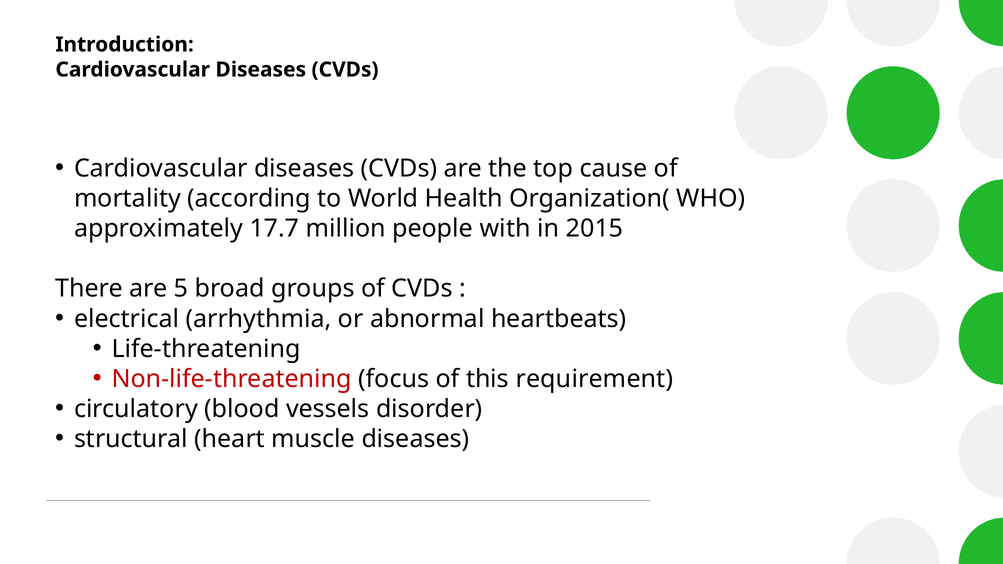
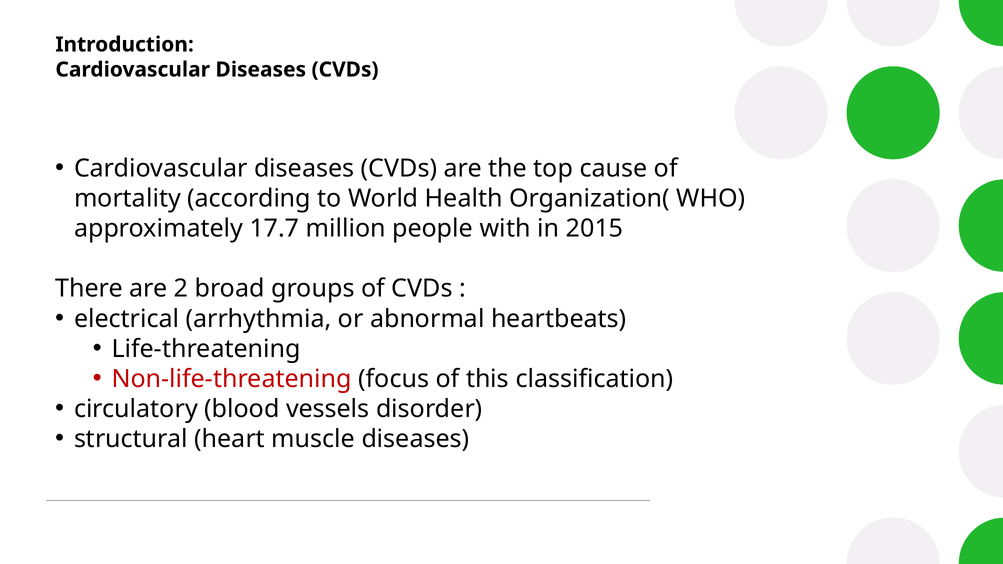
5: 5 -> 2
requirement: requirement -> classification
